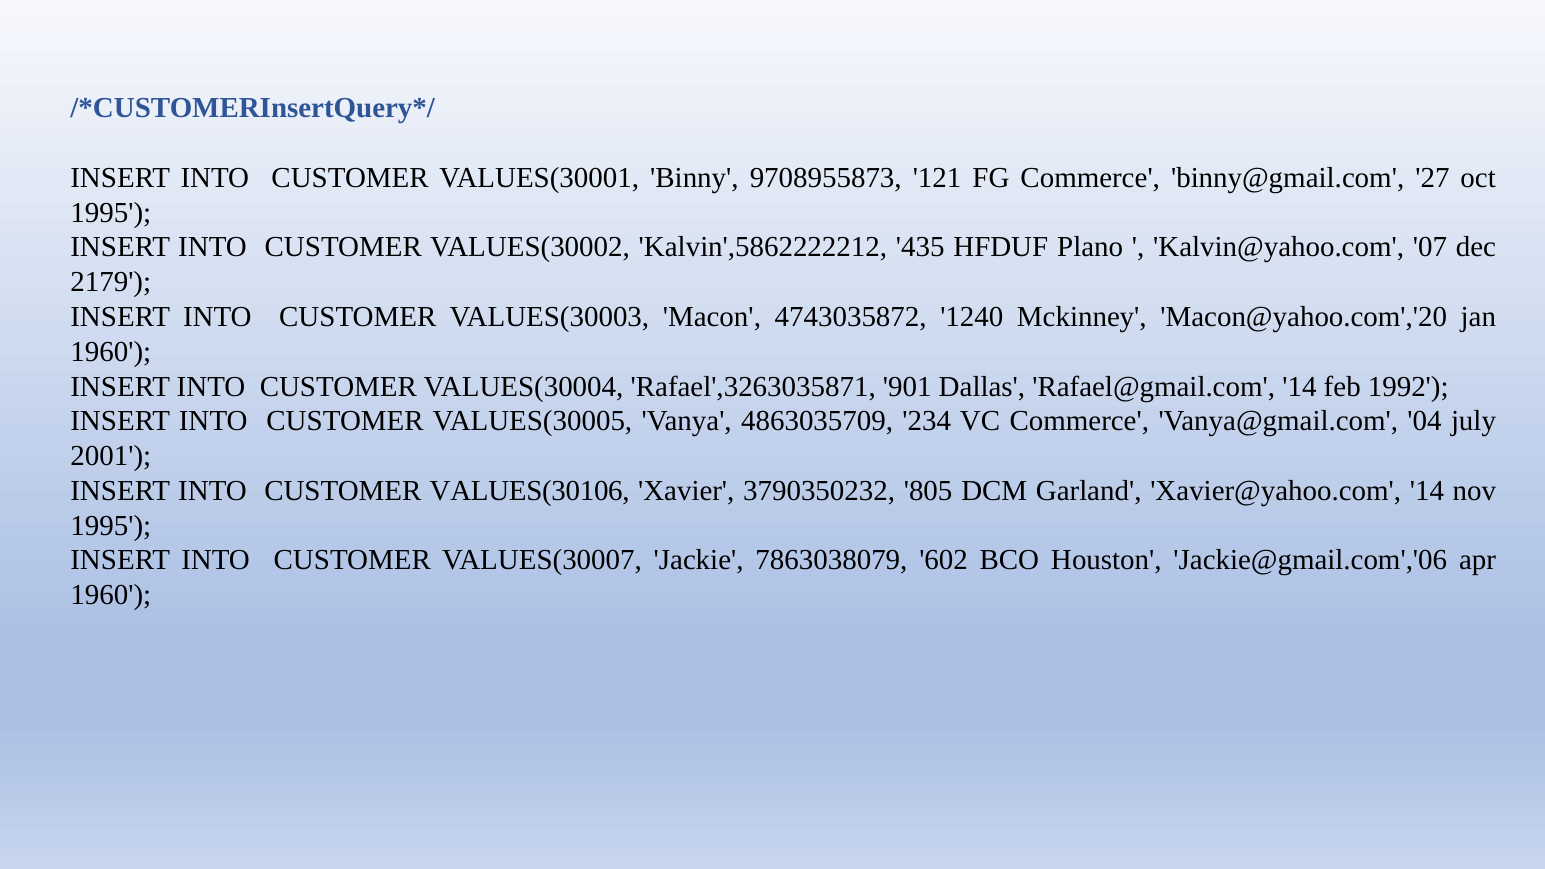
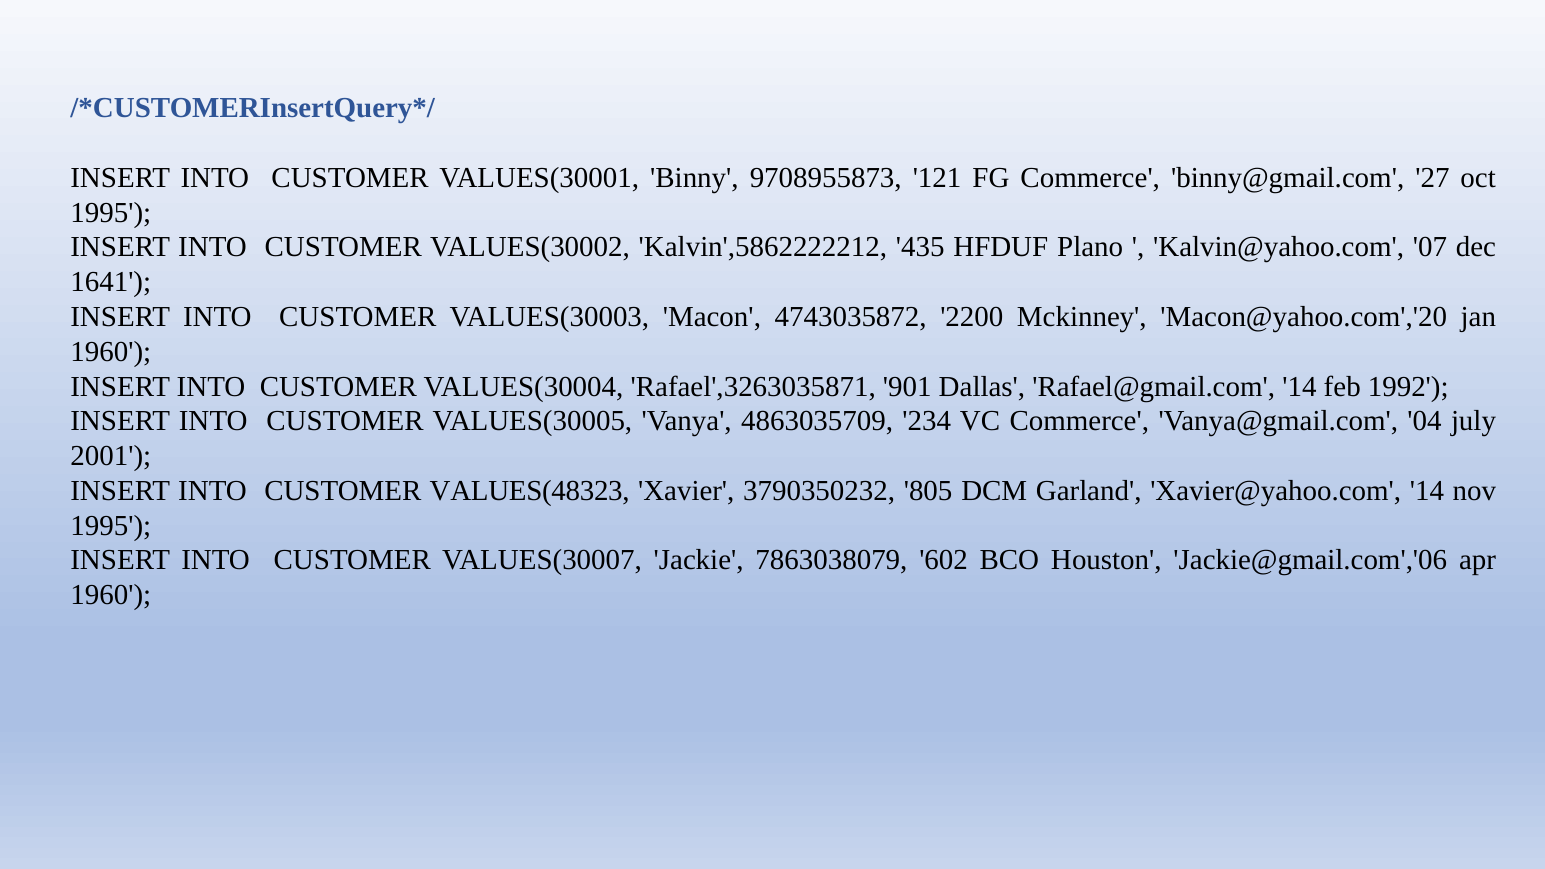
2179: 2179 -> 1641
1240: 1240 -> 2200
VALUES(30106: VALUES(30106 -> VALUES(48323
